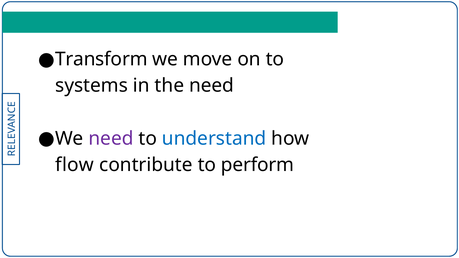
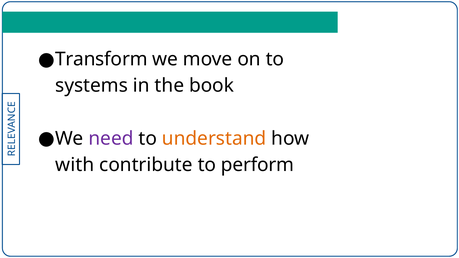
the need: need -> book
understand colour: blue -> orange
flow: flow -> with
